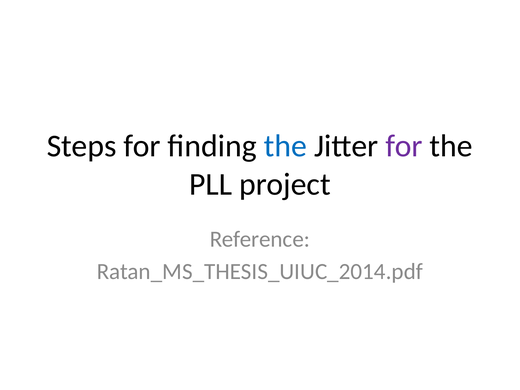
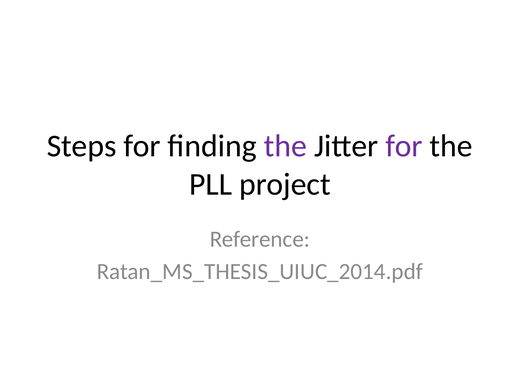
the at (285, 146) colour: blue -> purple
